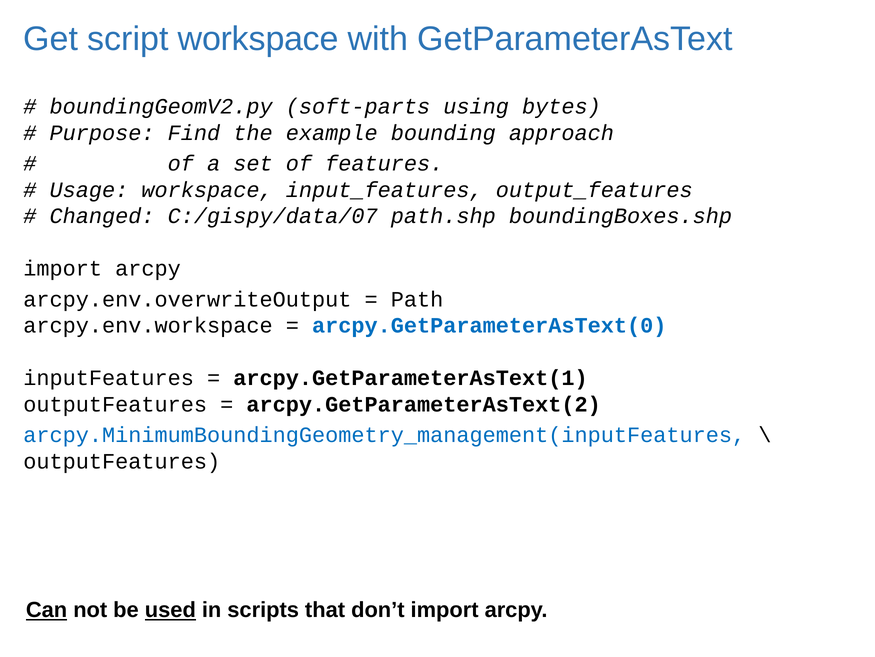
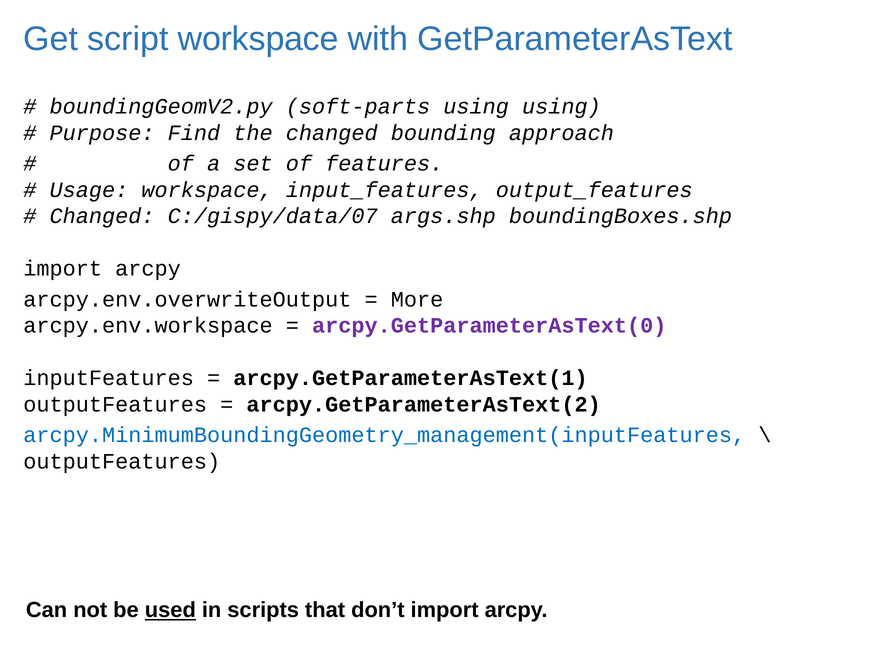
using bytes: bytes -> using
the example: example -> changed
path.shp: path.shp -> args.shp
Path: Path -> More
arcpy.GetParameterAsText(0 colour: blue -> purple
Can underline: present -> none
